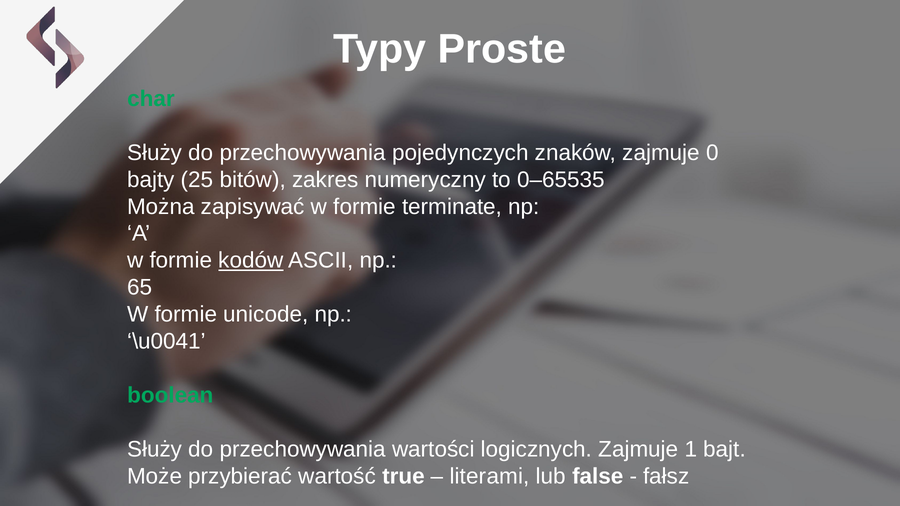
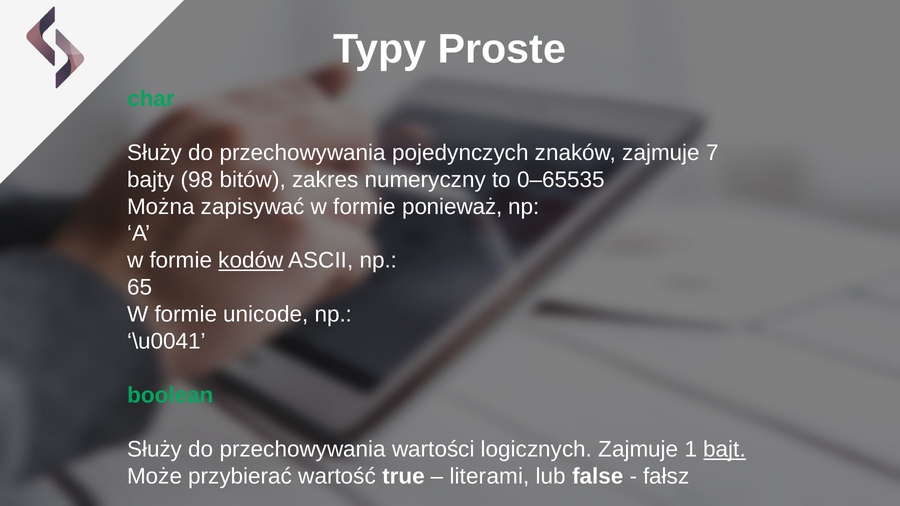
0: 0 -> 7
25: 25 -> 98
terminate: terminate -> ponieważ
bajt underline: none -> present
